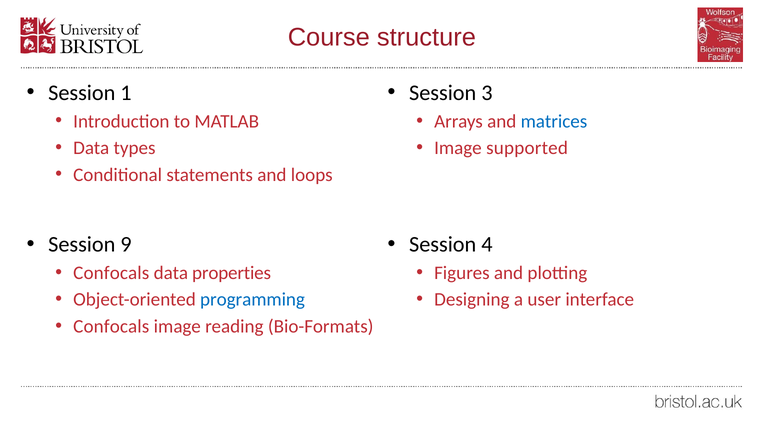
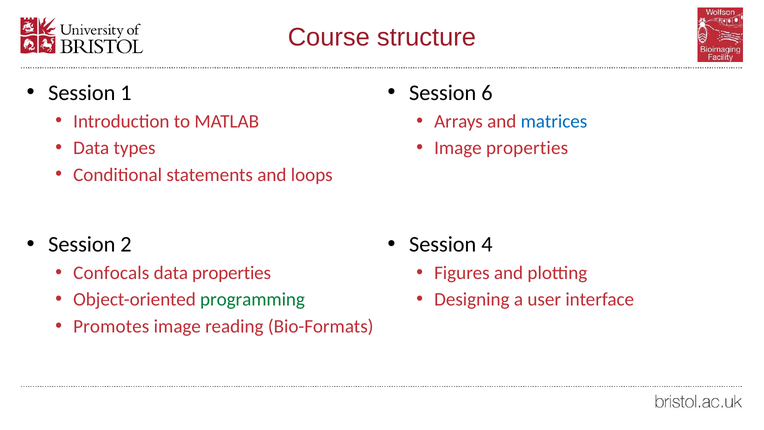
3: 3 -> 6
Image supported: supported -> properties
9: 9 -> 2
programming colour: blue -> green
Confocals at (111, 326): Confocals -> Promotes
